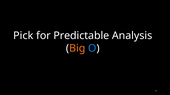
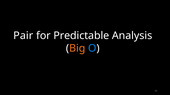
Pick: Pick -> Pair
